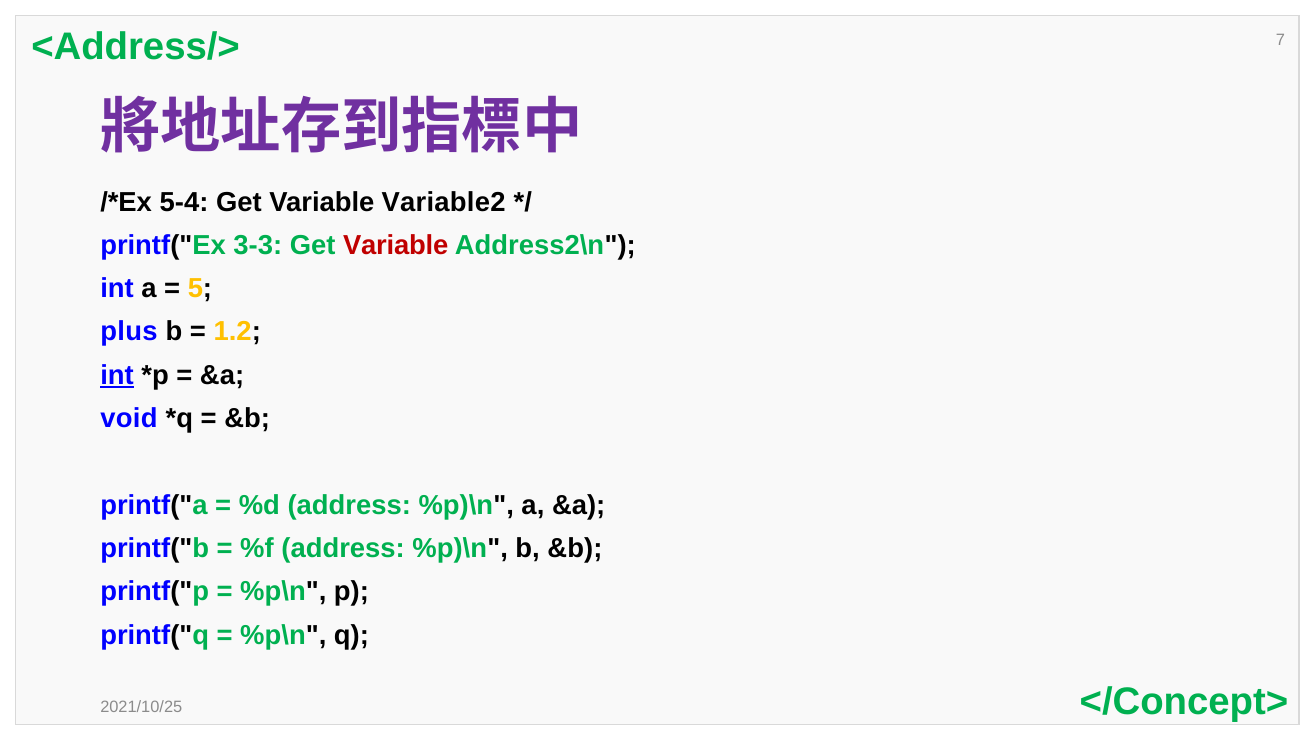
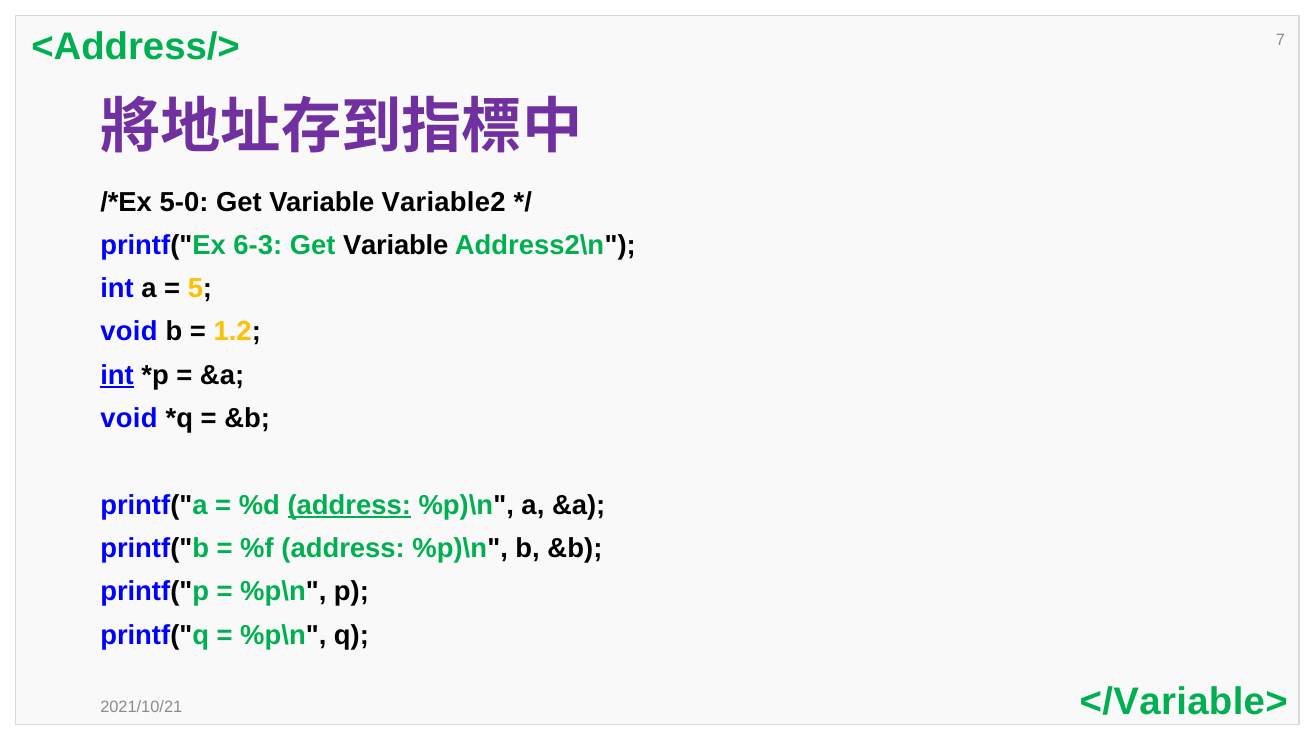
5-4: 5-4 -> 5-0
3-3: 3-3 -> 6-3
Variable at (396, 245) colour: red -> black
plus at (129, 332): plus -> void
address at (349, 505) underline: none -> present
</Concept>: </Concept> -> </Variable>
2021/10/25: 2021/10/25 -> 2021/10/21
